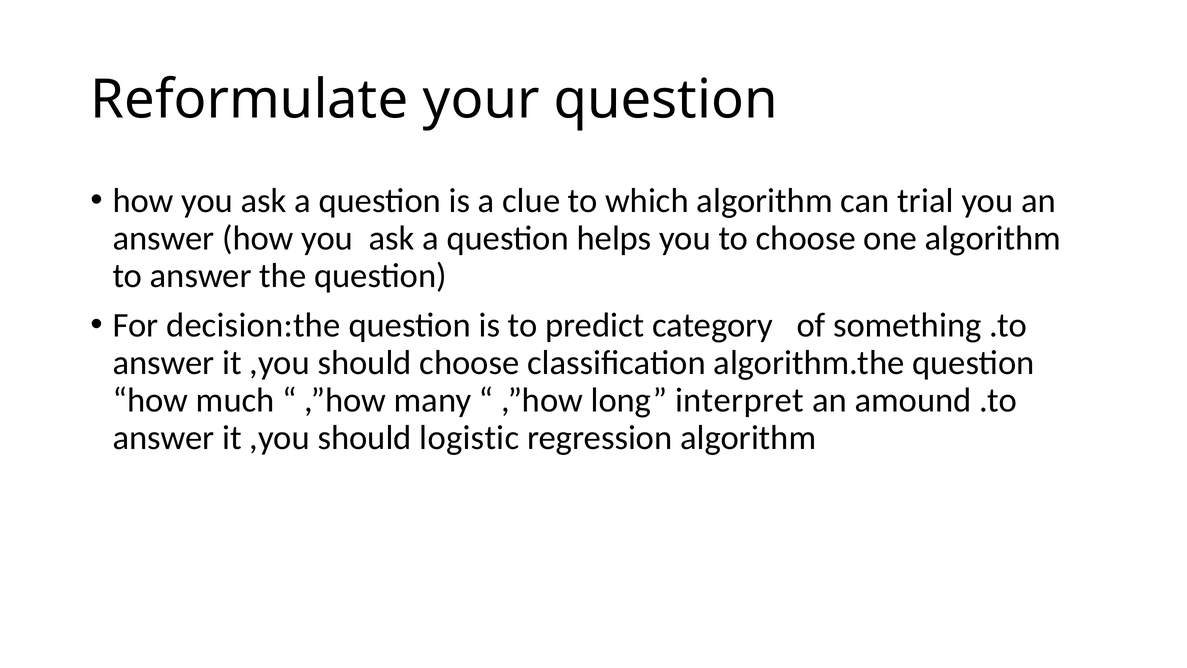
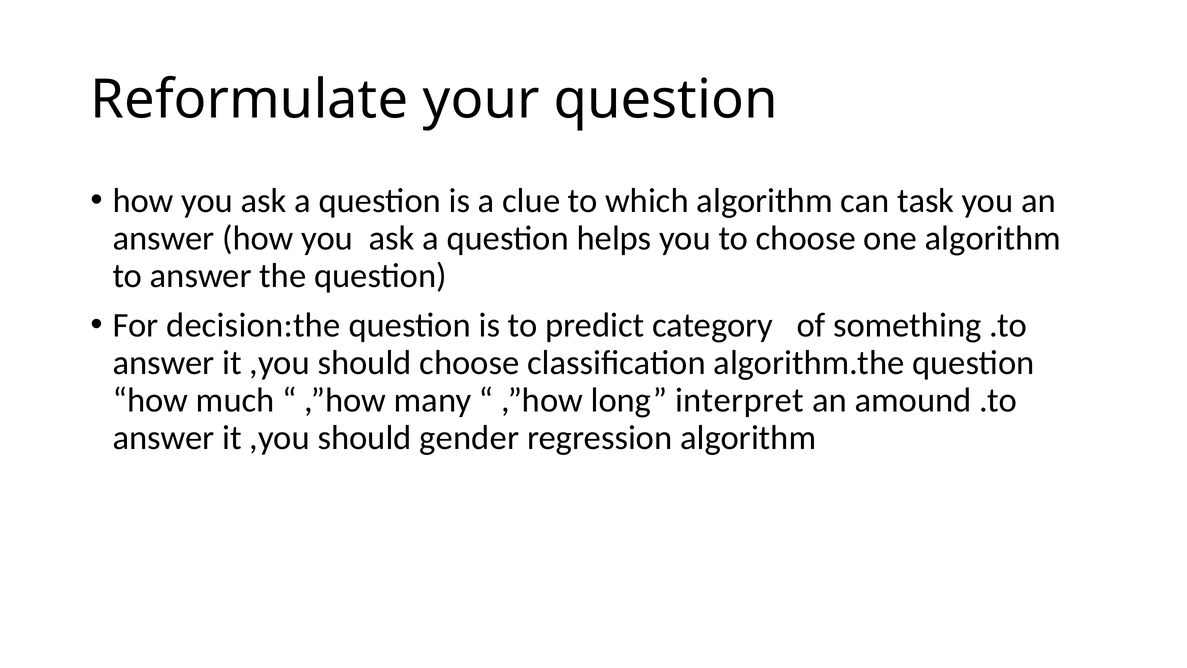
trial: trial -> task
logistic: logistic -> gender
